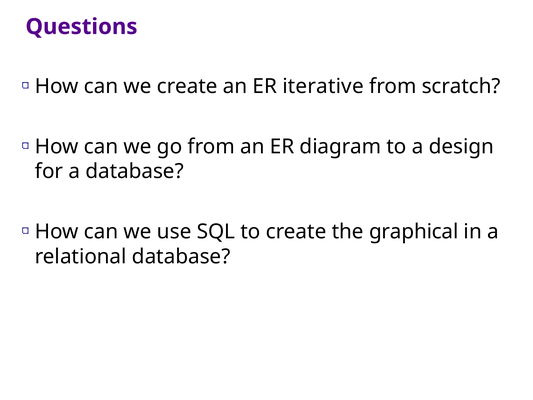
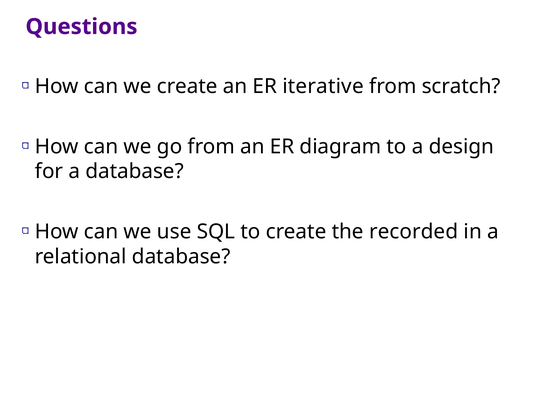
graphical: graphical -> recorded
